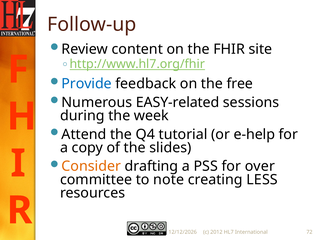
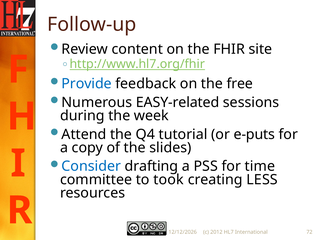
e-help: e-help -> e-puts
Consider colour: orange -> blue
over: over -> time
note: note -> took
